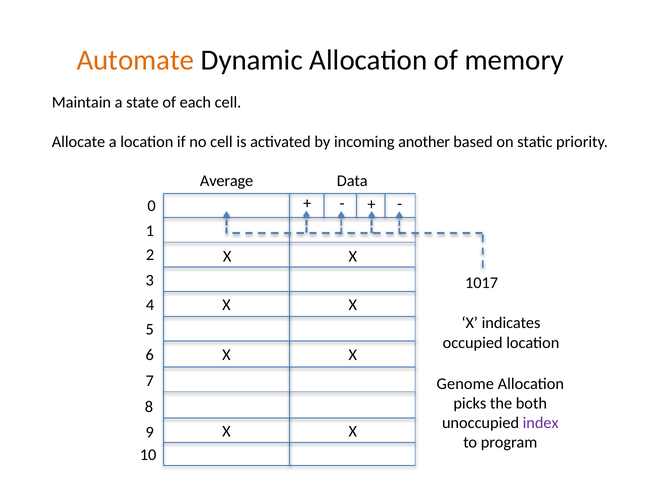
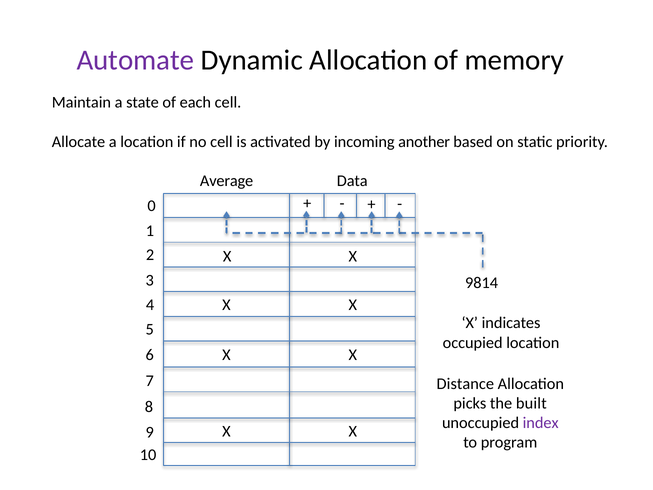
Automate colour: orange -> purple
1017: 1017 -> 9814
Genome: Genome -> Distance
both: both -> built
